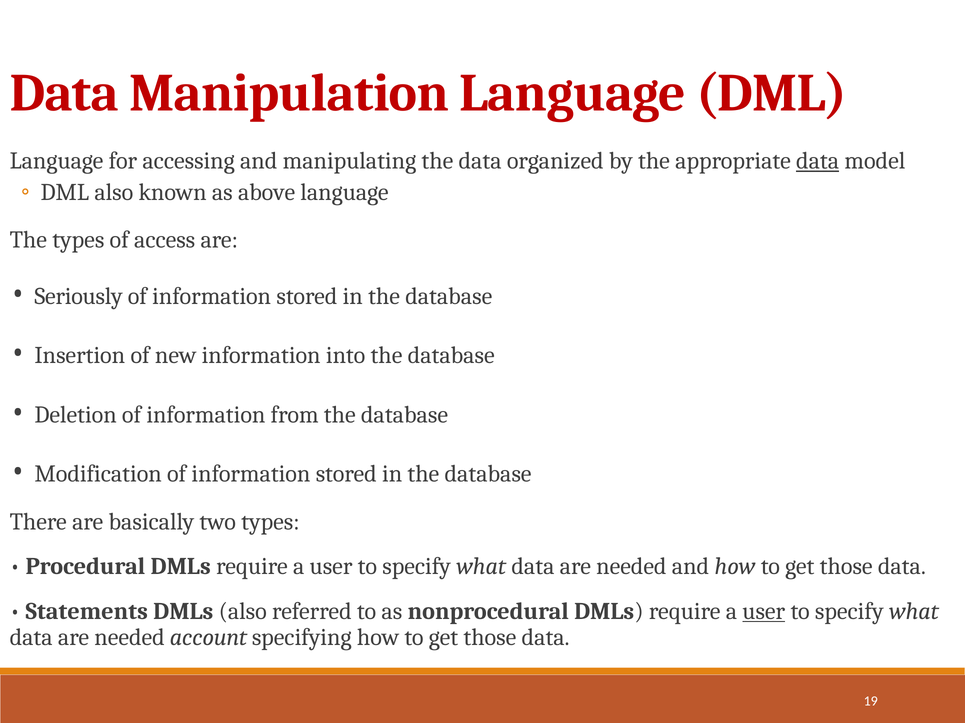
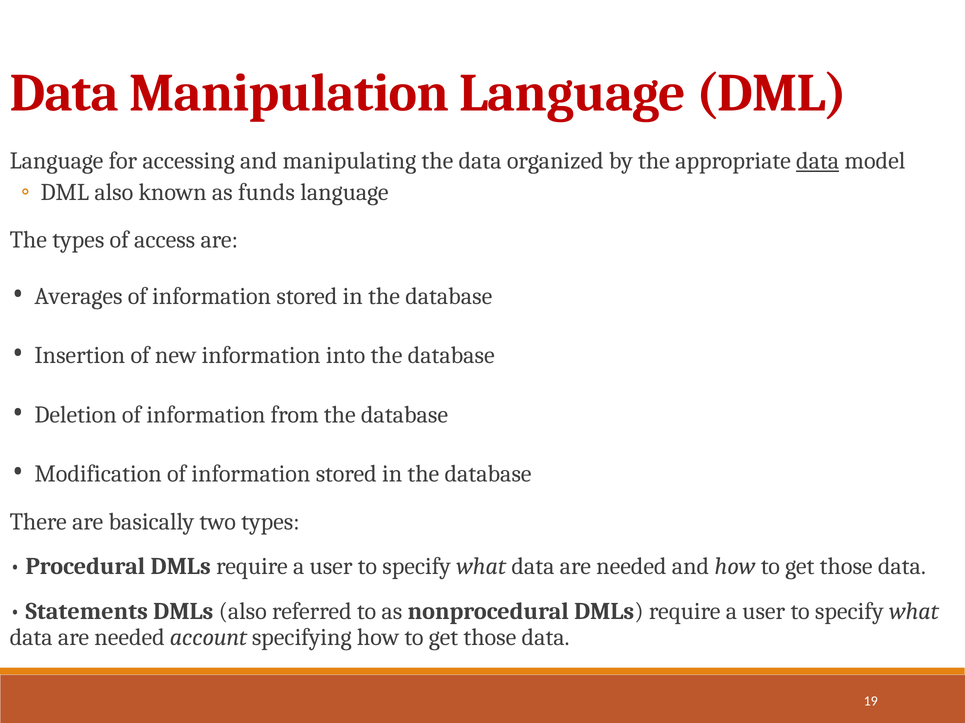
above: above -> funds
Seriously: Seriously -> Averages
user at (764, 612) underline: present -> none
